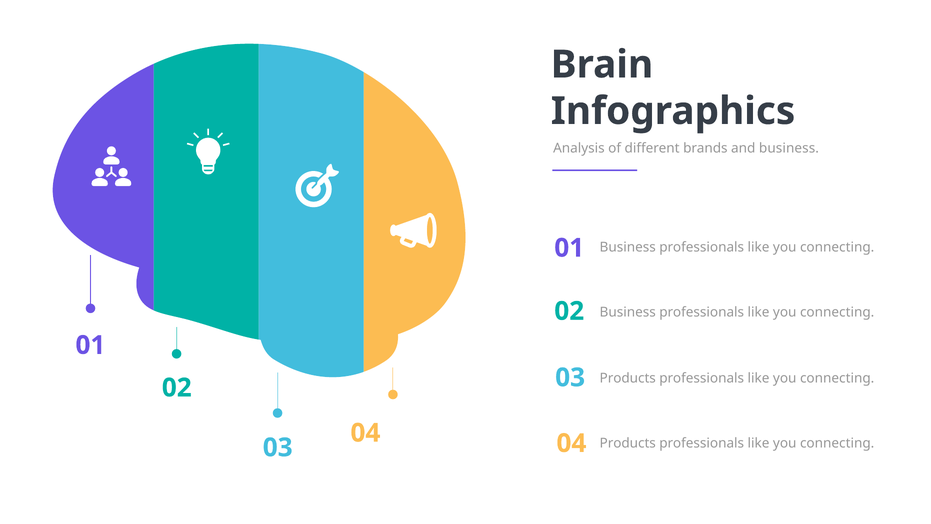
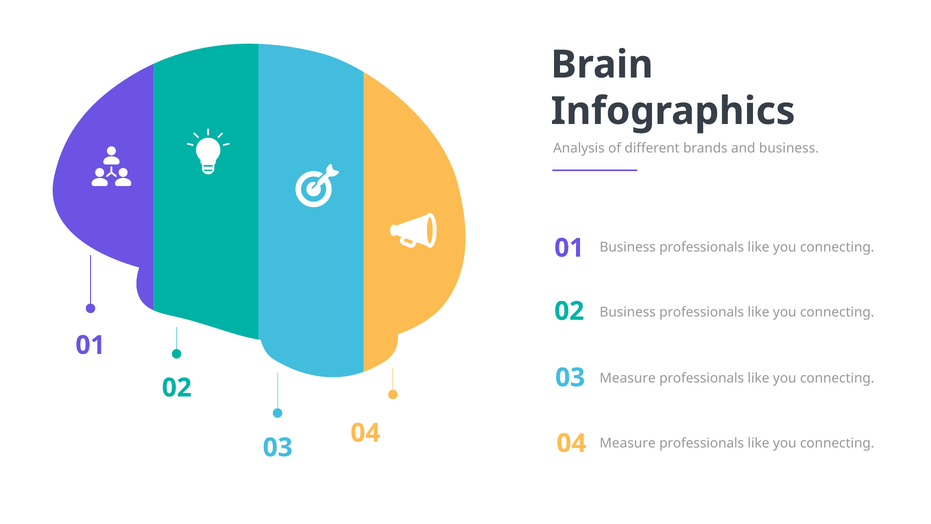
Products at (628, 378): Products -> Measure
Products at (628, 443): Products -> Measure
